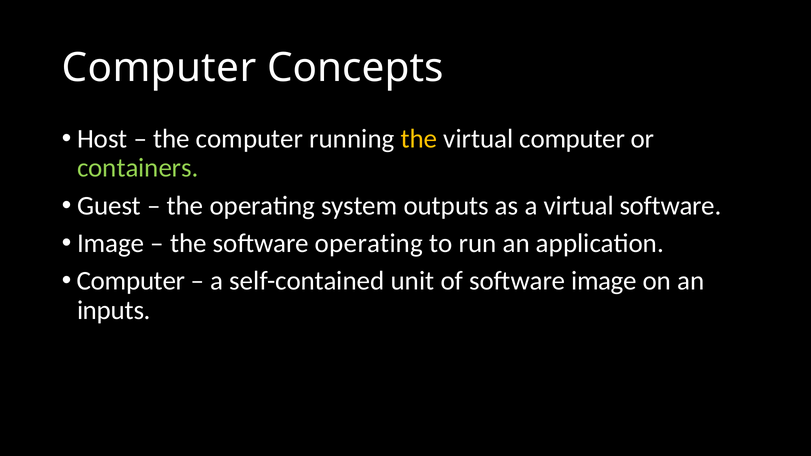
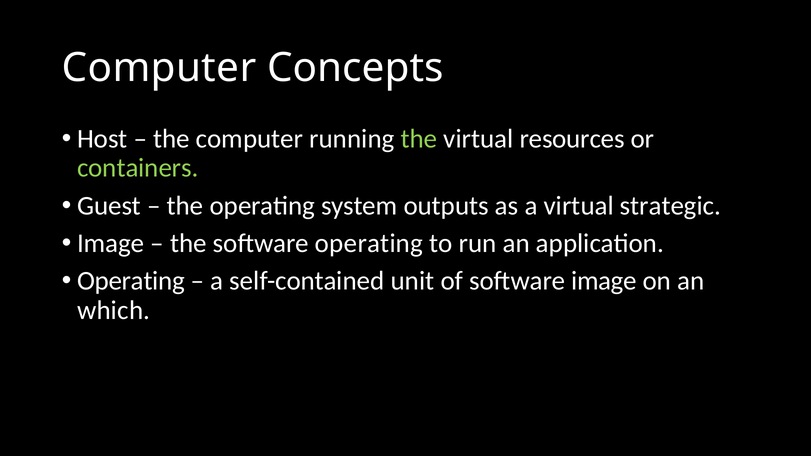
the at (419, 139) colour: yellow -> light green
virtual computer: computer -> resources
virtual software: software -> strategic
Computer at (131, 281): Computer -> Operating
inputs: inputs -> which
